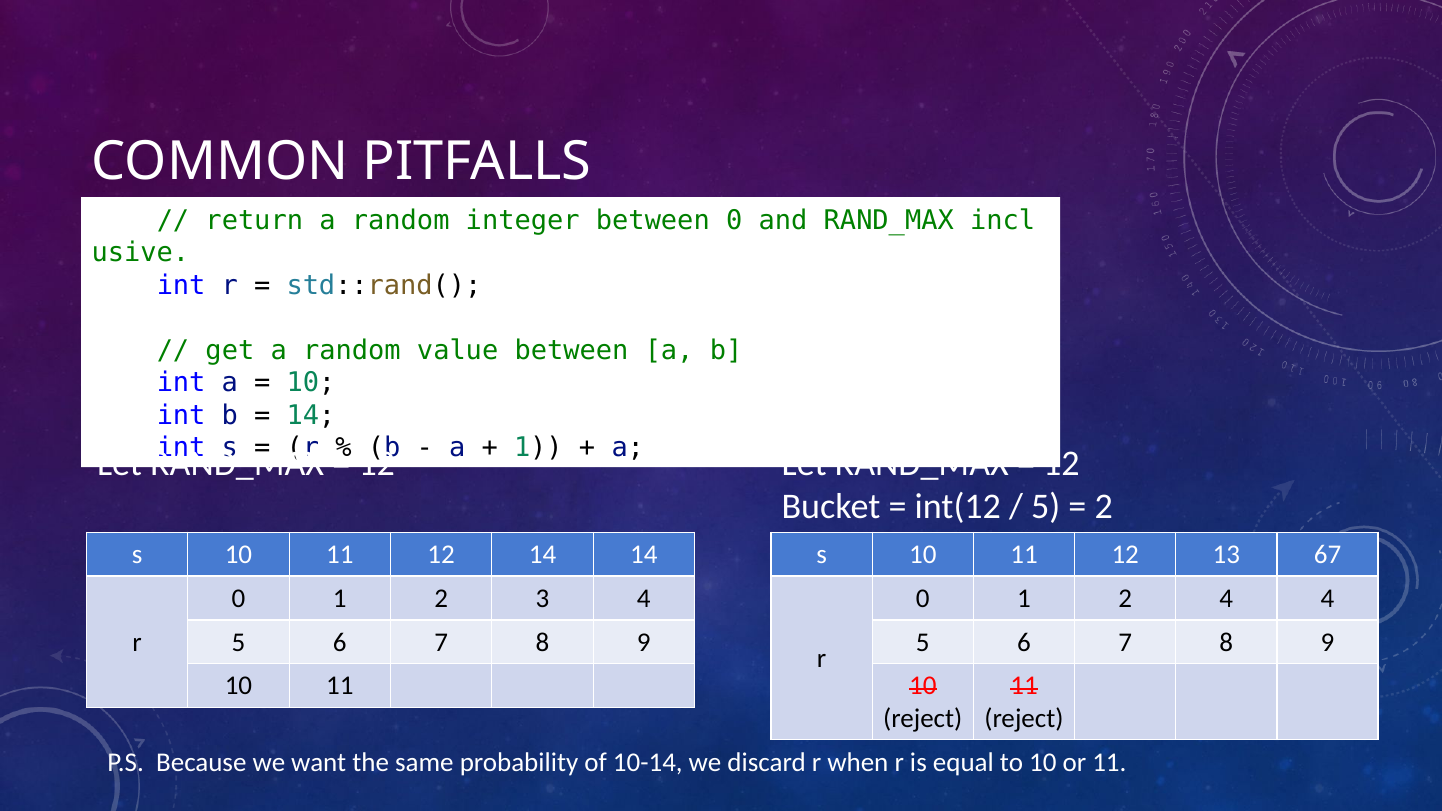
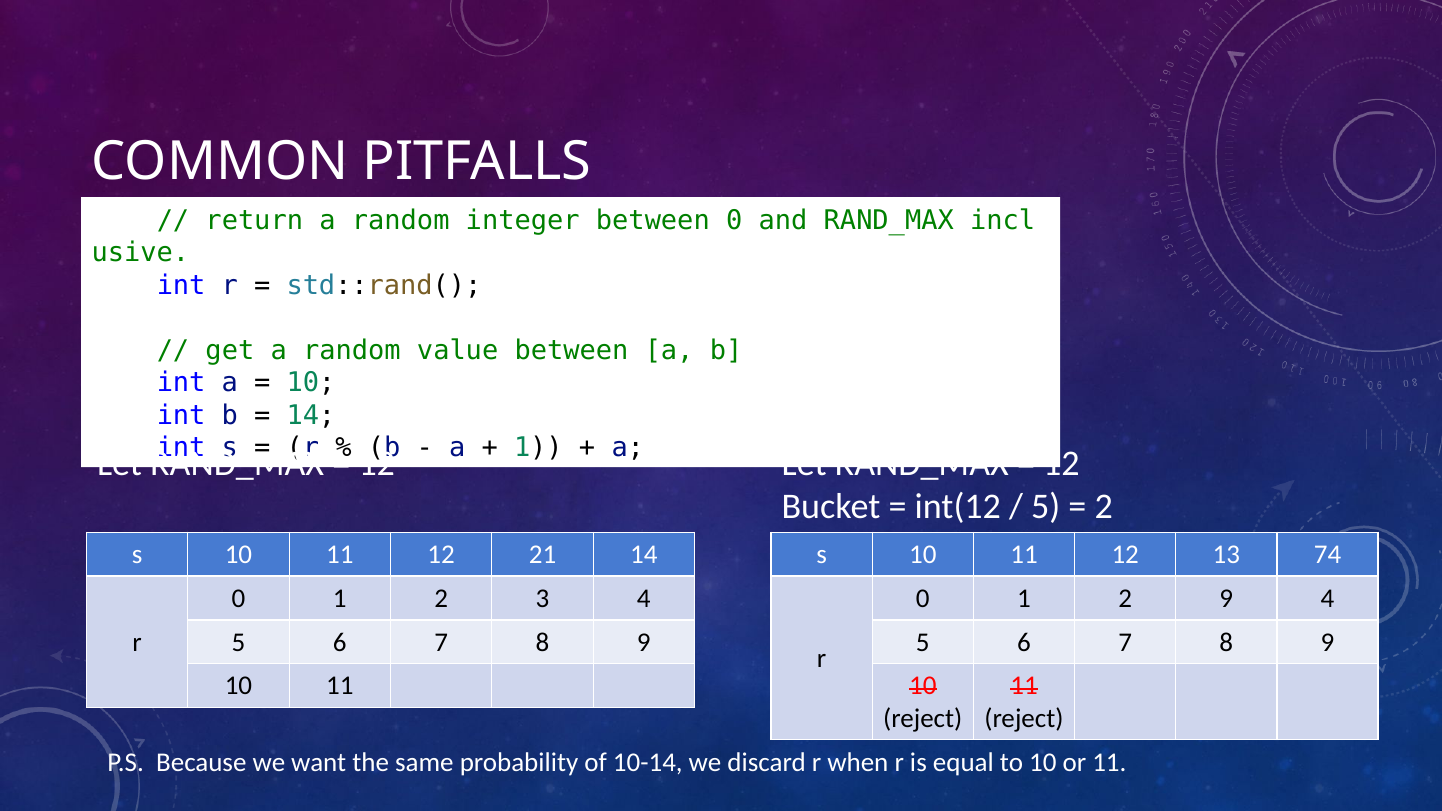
12 14: 14 -> 21
67: 67 -> 74
2 4: 4 -> 9
